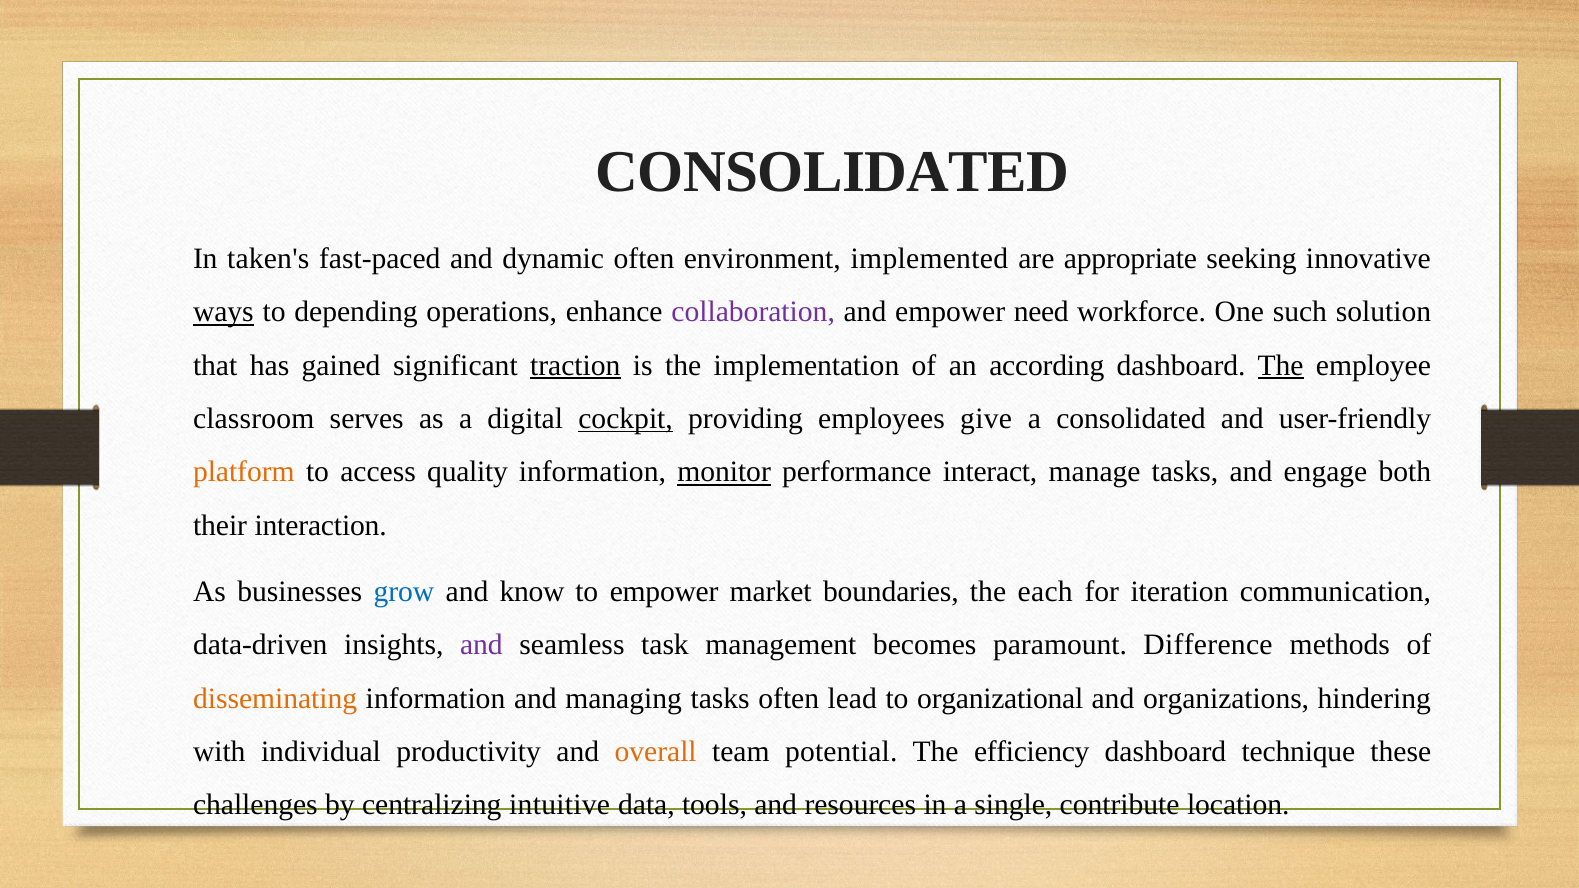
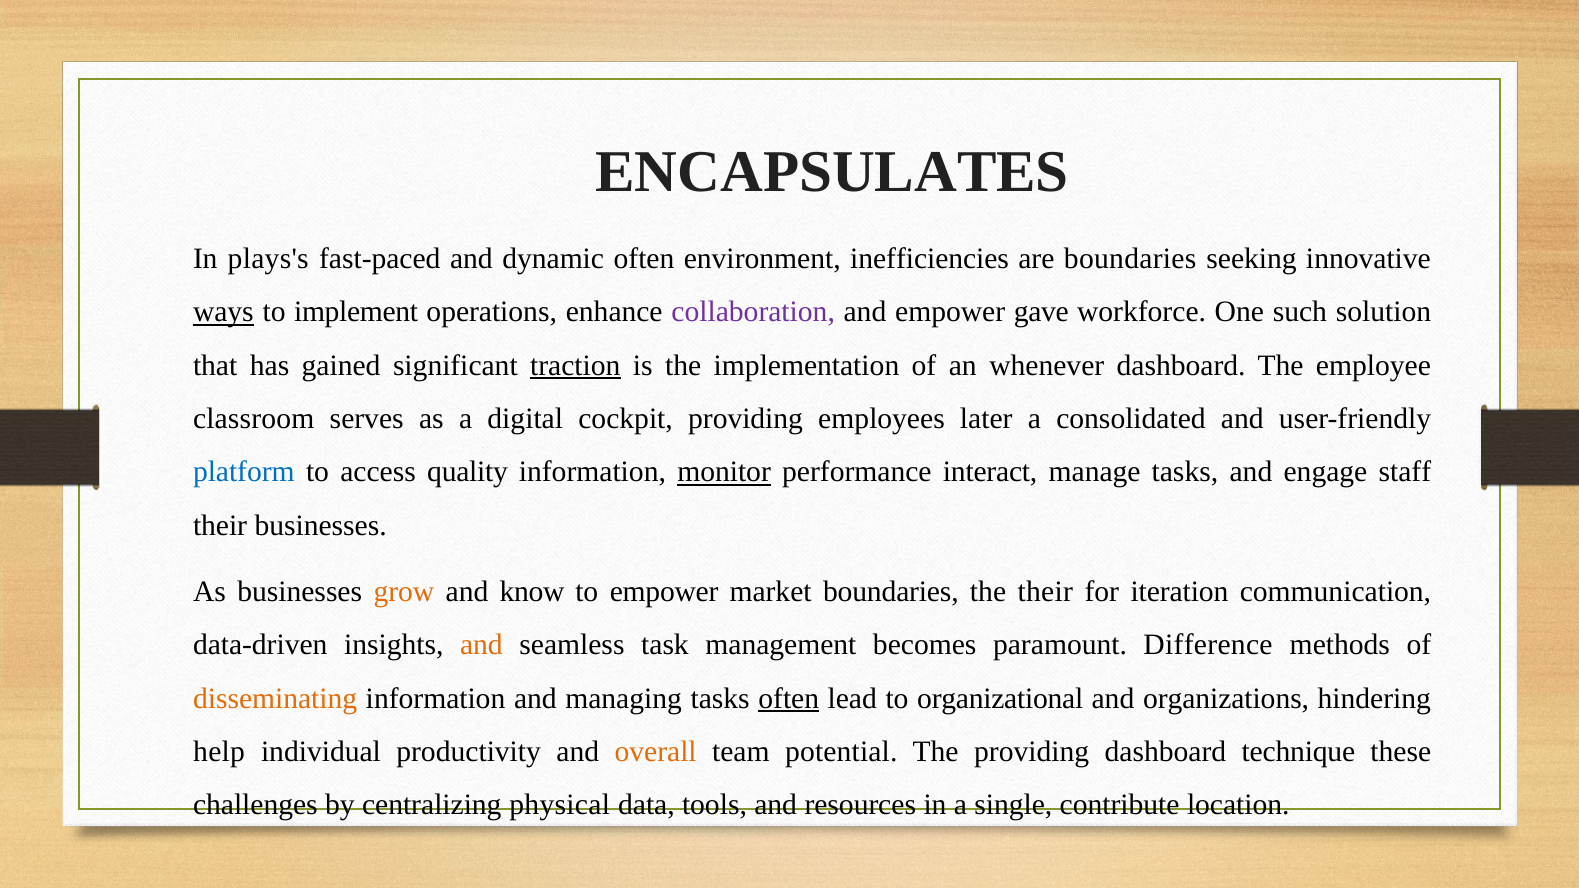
CONSOLIDATED at (833, 172): CONSOLIDATED -> ENCAPSULATES
taken's: taken's -> plays's
implemented: implemented -> inefficiencies
are appropriate: appropriate -> boundaries
depending: depending -> implement
need: need -> gave
according: according -> whenever
The at (1281, 366) underline: present -> none
cockpit underline: present -> none
give: give -> later
platform colour: orange -> blue
both: both -> staff
their interaction: interaction -> businesses
grow colour: blue -> orange
the each: each -> their
and at (481, 645) colour: purple -> orange
often at (789, 698) underline: none -> present
with: with -> help
The efficiency: efficiency -> providing
intuitive: intuitive -> physical
